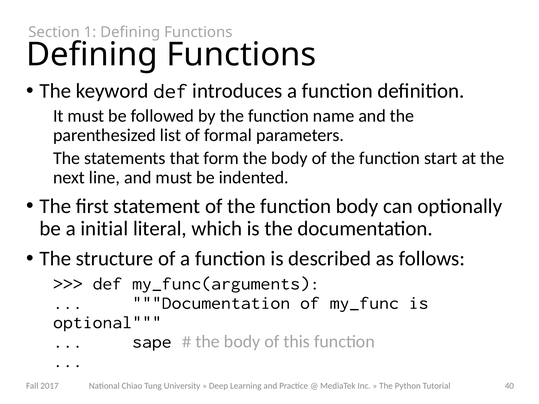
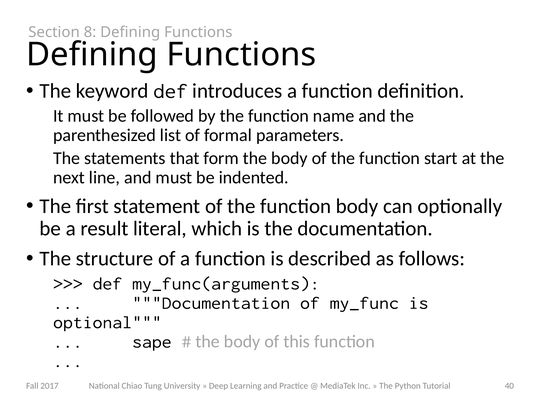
1: 1 -> 8
initial: initial -> result
